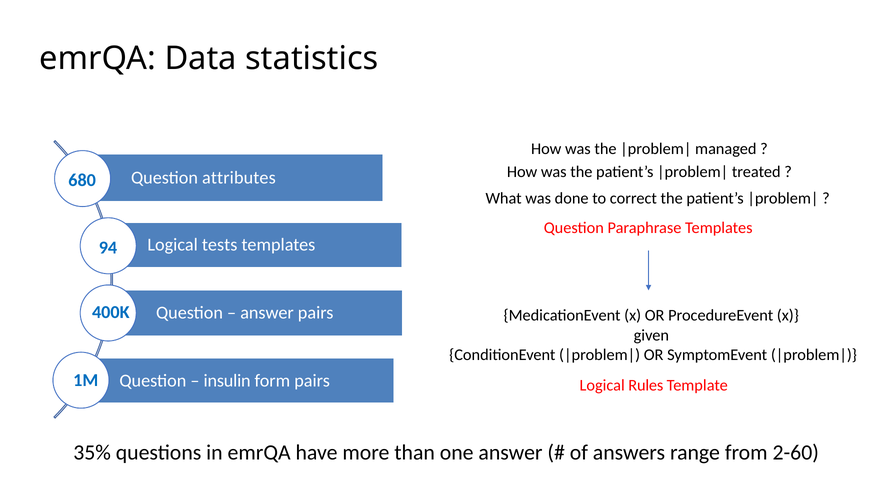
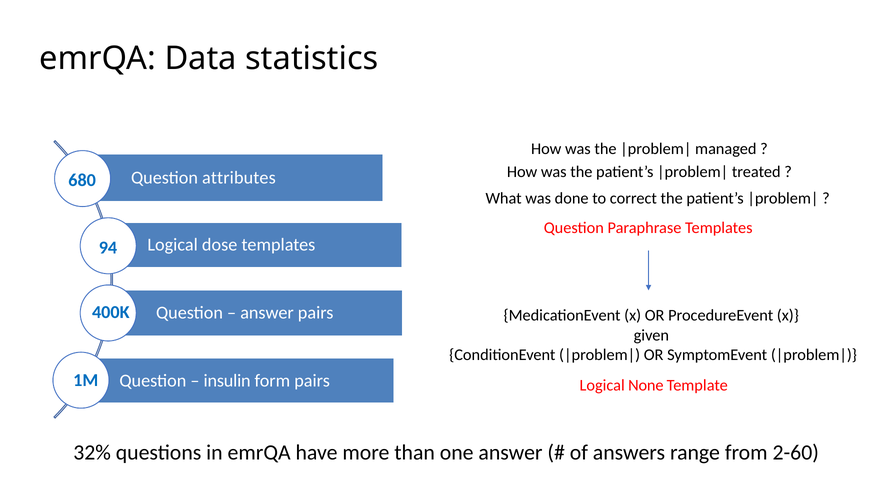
tests: tests -> dose
Rules: Rules -> None
35%: 35% -> 32%
